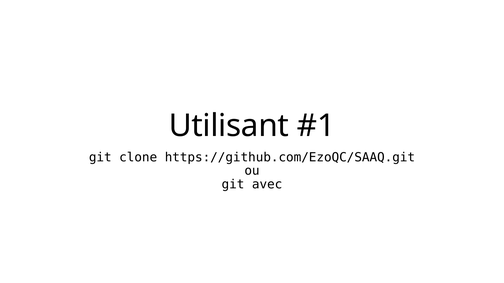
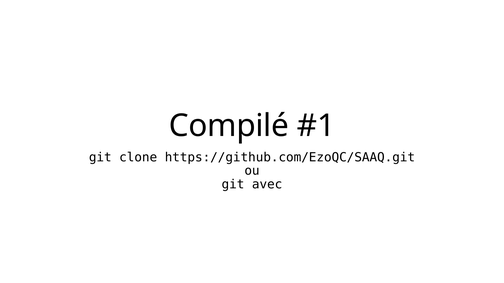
Utilisant: Utilisant -> Compilé
